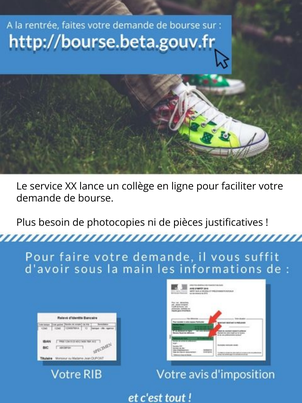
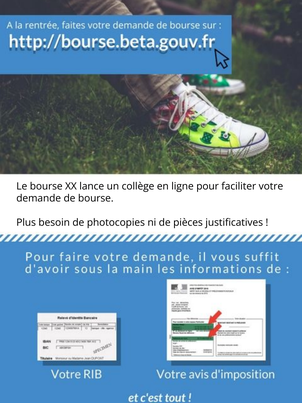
Le service: service -> bourse
